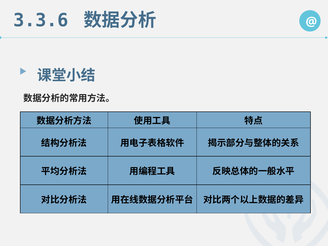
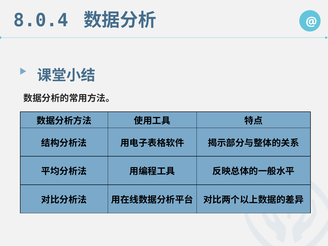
3.3.6: 3.3.6 -> 8.0.4
